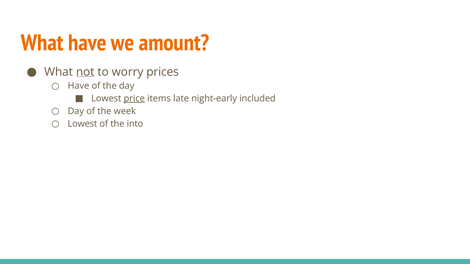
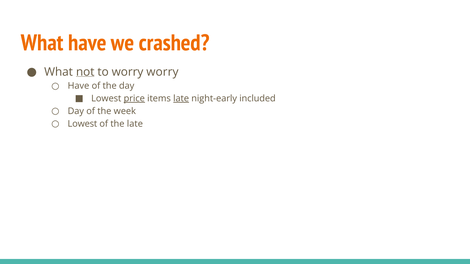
amount: amount -> crashed
worry prices: prices -> worry
late at (181, 99) underline: none -> present
the into: into -> late
